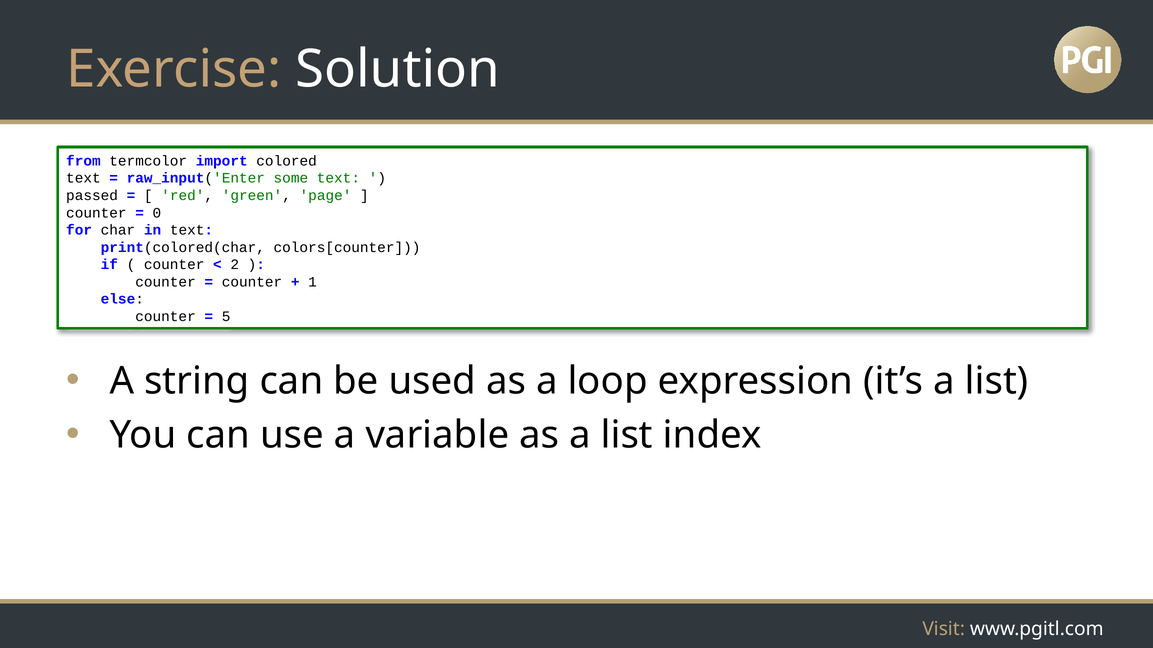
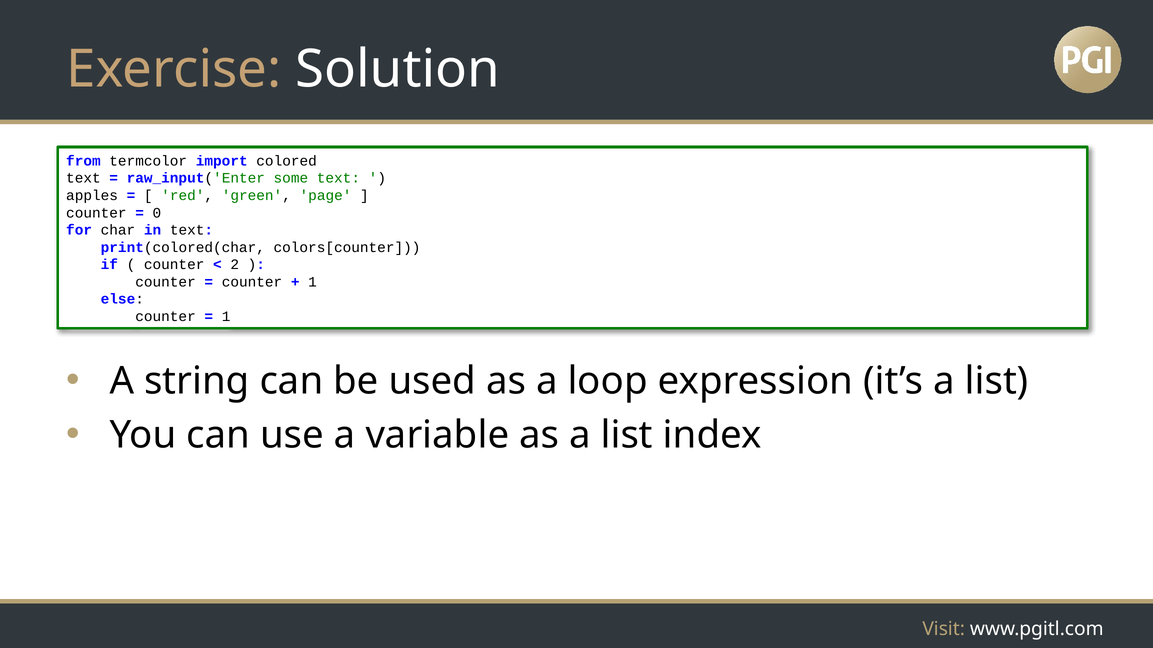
passed: passed -> apples
5 at (226, 317): 5 -> 1
